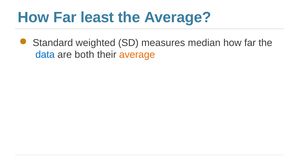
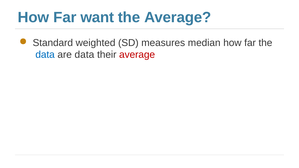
least: least -> want
are both: both -> data
average at (137, 55) colour: orange -> red
